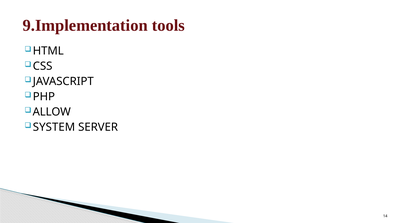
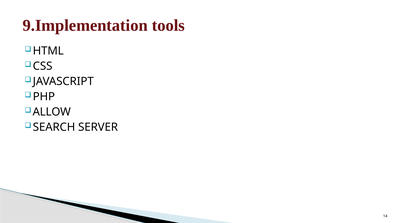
SYSTEM: SYSTEM -> SEARCH
